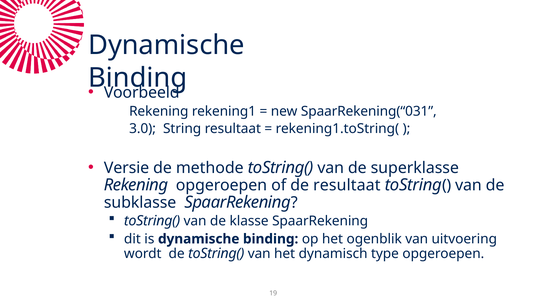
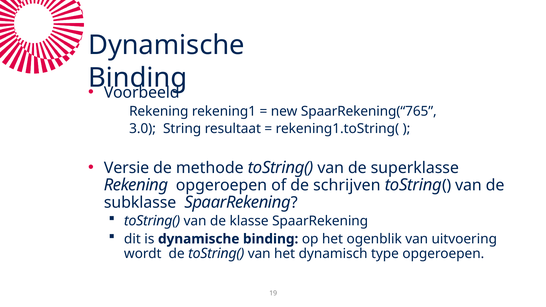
SpaarRekening(“031: SpaarRekening(“031 -> SpaarRekening(“765
de resultaat: resultaat -> schrijven
